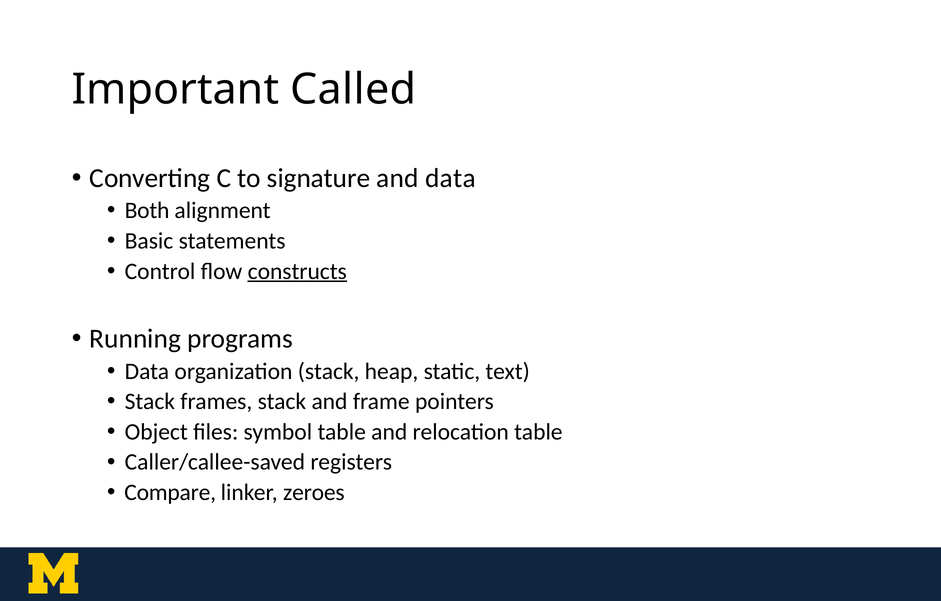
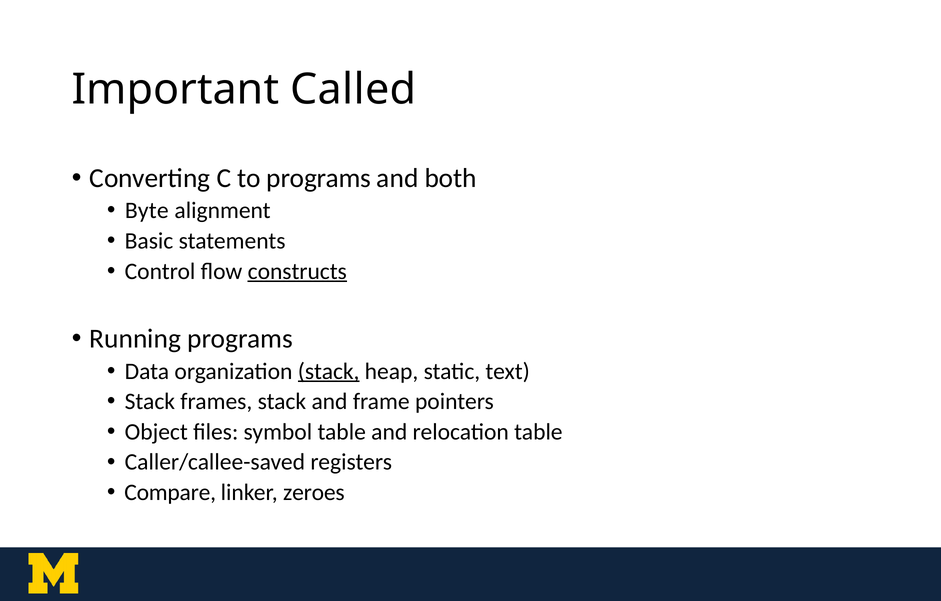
to signature: signature -> programs
and data: data -> both
Both: Both -> Byte
stack at (329, 372) underline: none -> present
